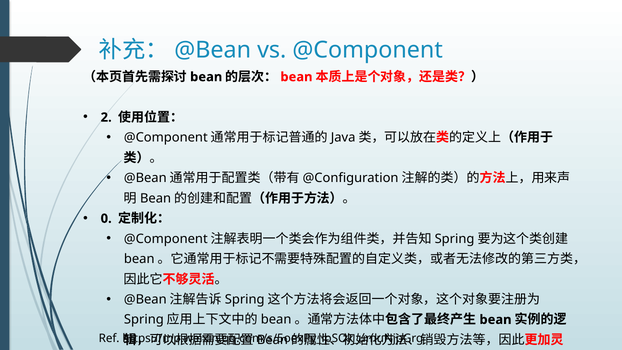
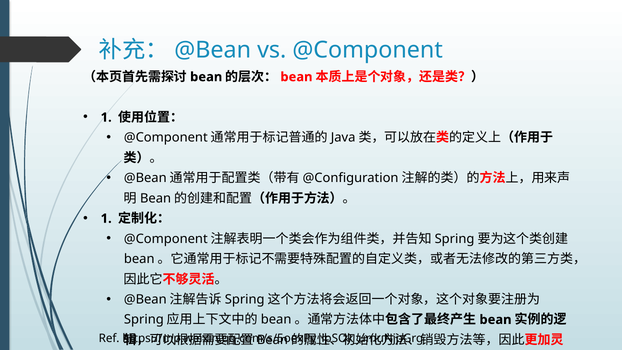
2 at (106, 117): 2 -> 1
0 at (106, 218): 0 -> 1
